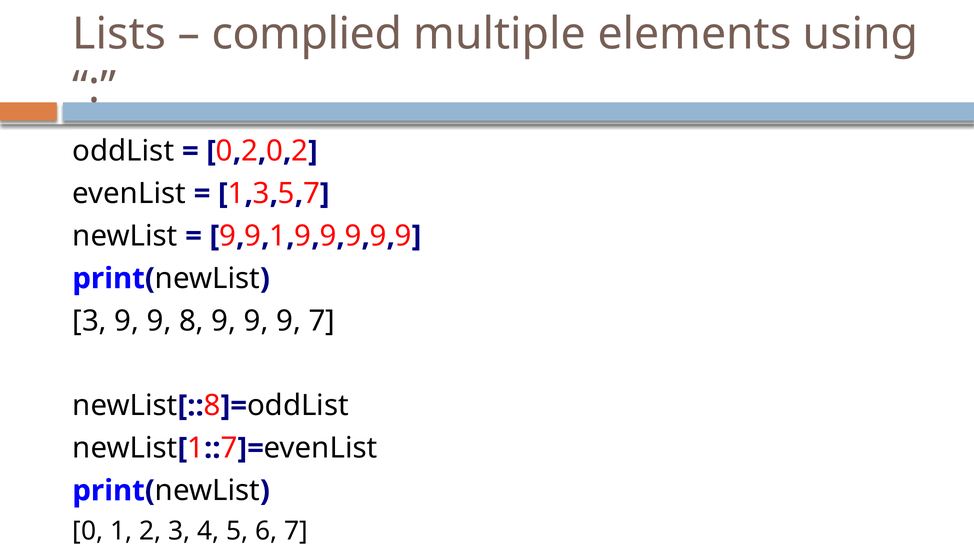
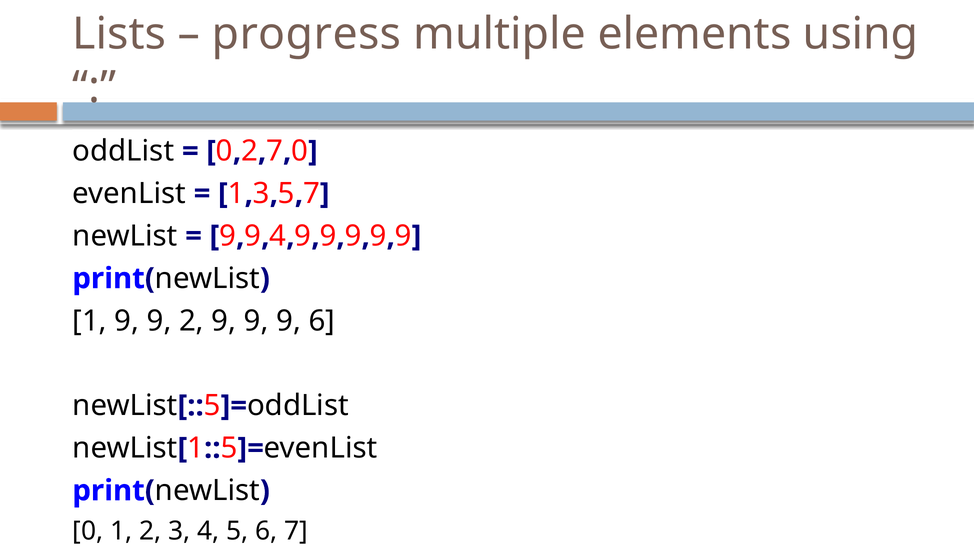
complied: complied -> progress
0 at (275, 151): 0 -> 7
2 at (300, 151): 2 -> 0
1 at (278, 236): 1 -> 4
3 at (90, 321): 3 -> 1
9 8: 8 -> 2
9 7: 7 -> 6
8 at (212, 406): 8 -> 5
7 at (229, 448): 7 -> 5
